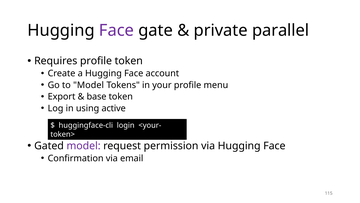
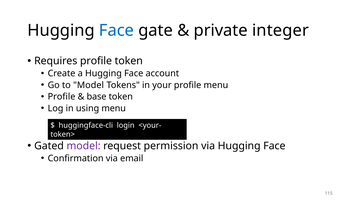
Face at (117, 30) colour: purple -> blue
parallel: parallel -> integer
Export at (62, 96): Export -> Profile
using active: active -> menu
